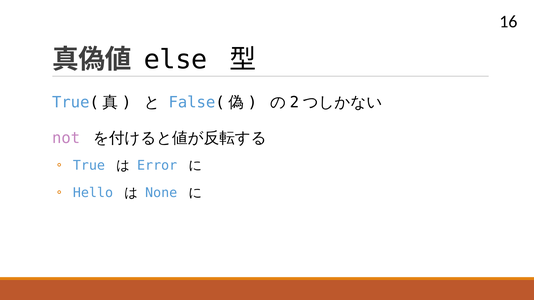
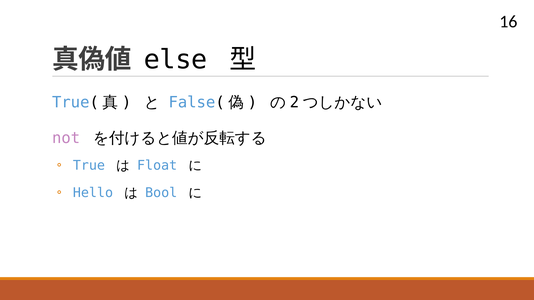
Error: Error -> Float
None: None -> Bool
